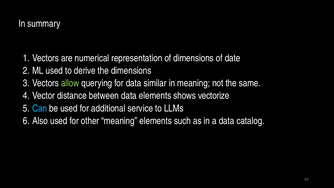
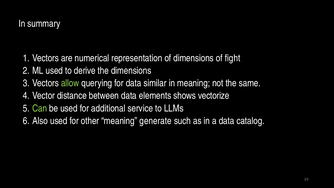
date: date -> fight
Can colour: light blue -> light green
meaning elements: elements -> generate
